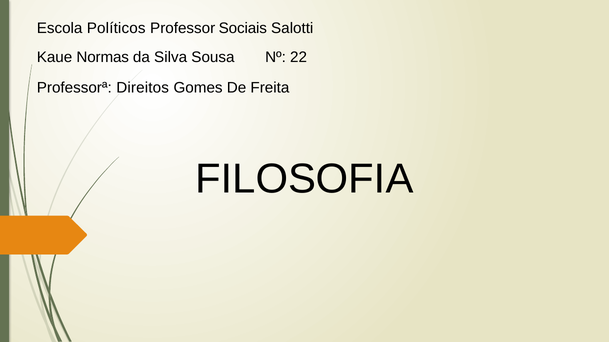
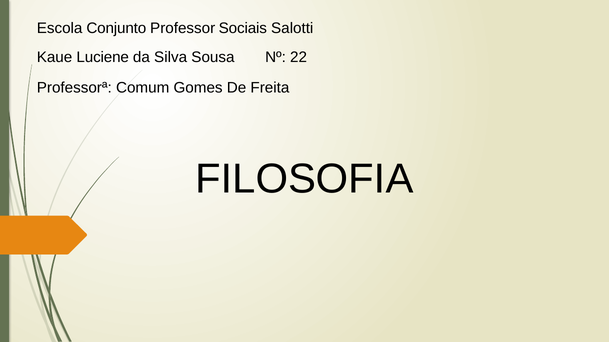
Políticos: Políticos -> Conjunto
Normas: Normas -> Luciene
Direitos: Direitos -> Comum
